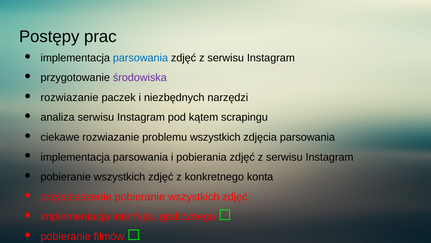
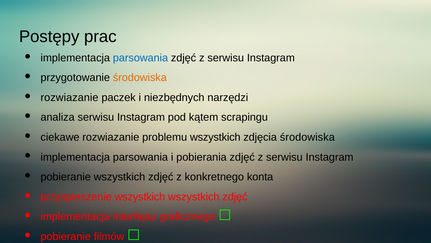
środowiska at (140, 77) colour: purple -> orange
zdjęcia parsowania: parsowania -> środowiska
przyspieszenie pobieranie: pobieranie -> wszystkich
